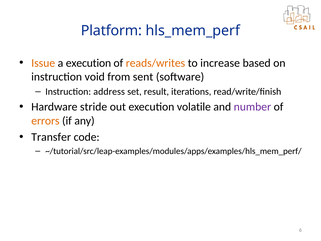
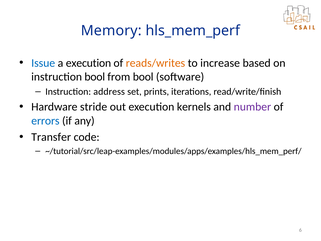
Platform: Platform -> Memory
Issue colour: orange -> blue
instruction void: void -> bool
from sent: sent -> bool
result: result -> prints
volatile: volatile -> kernels
errors colour: orange -> blue
